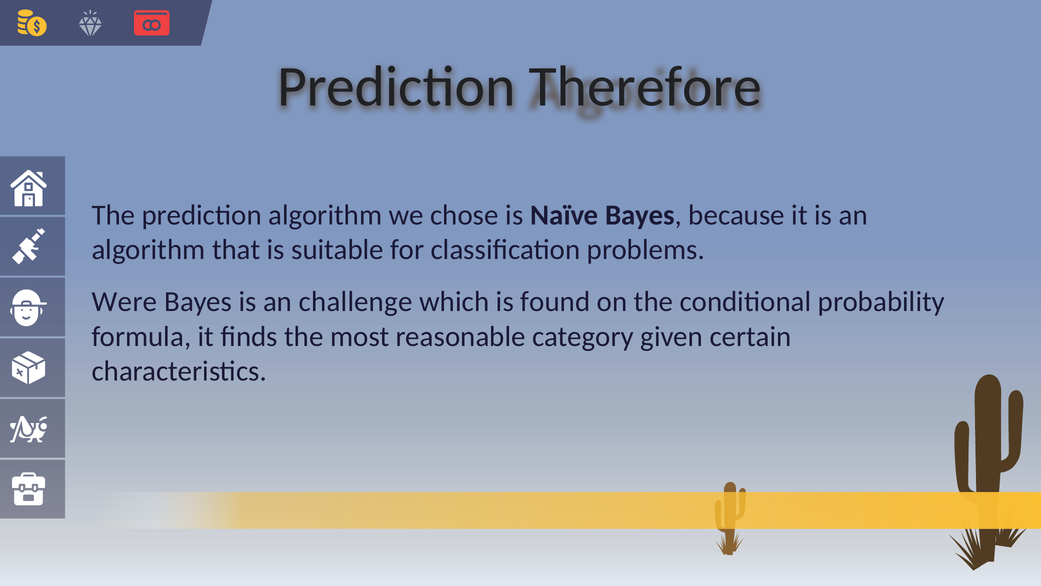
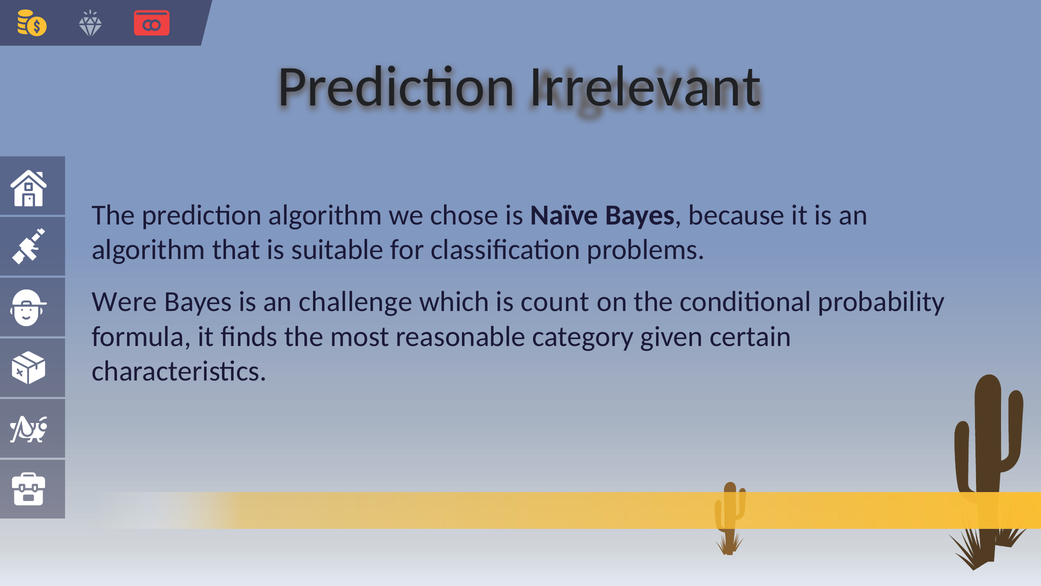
Therefore: Therefore -> Irrelevant
found: found -> count
